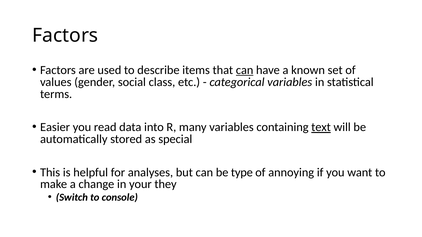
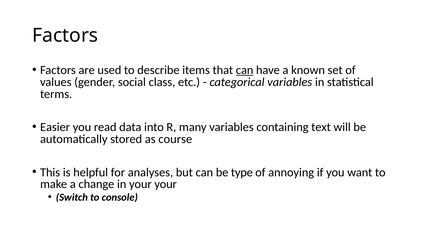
text underline: present -> none
special: special -> course
your they: they -> your
